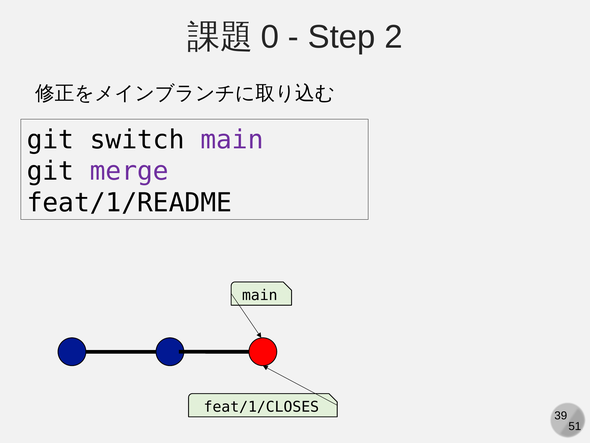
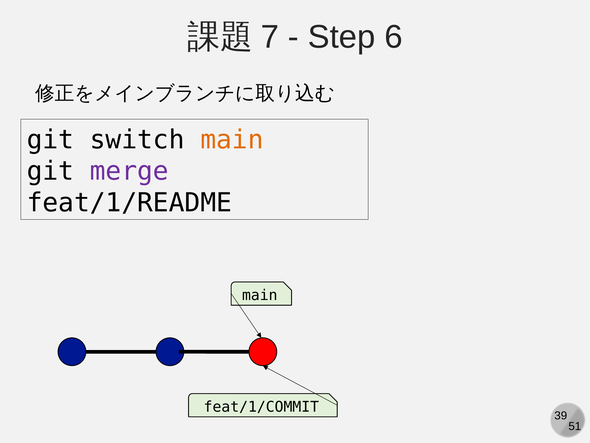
0: 0 -> 7
2: 2 -> 6
main at (232, 140) colour: purple -> orange
feat/1/CLOSES: feat/1/CLOSES -> feat/1/COMMIT
